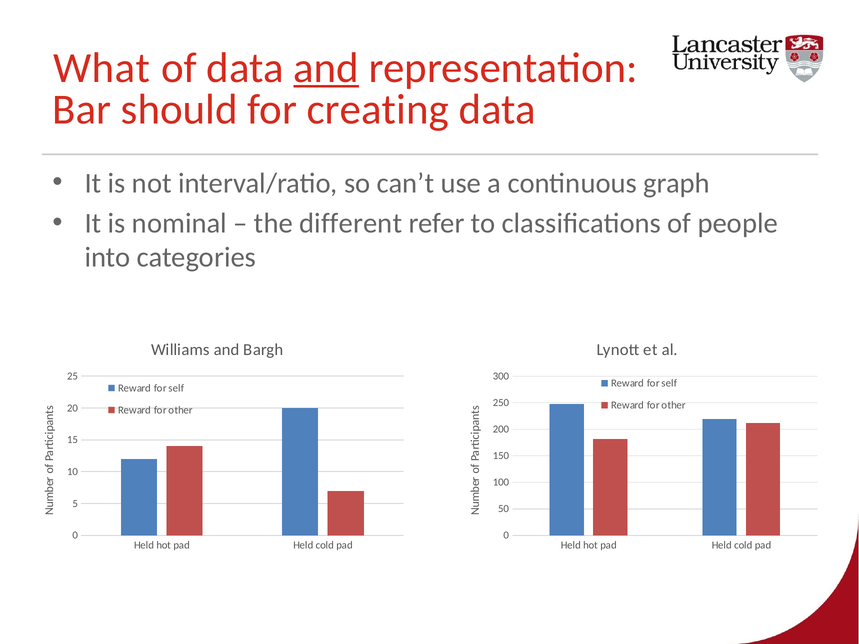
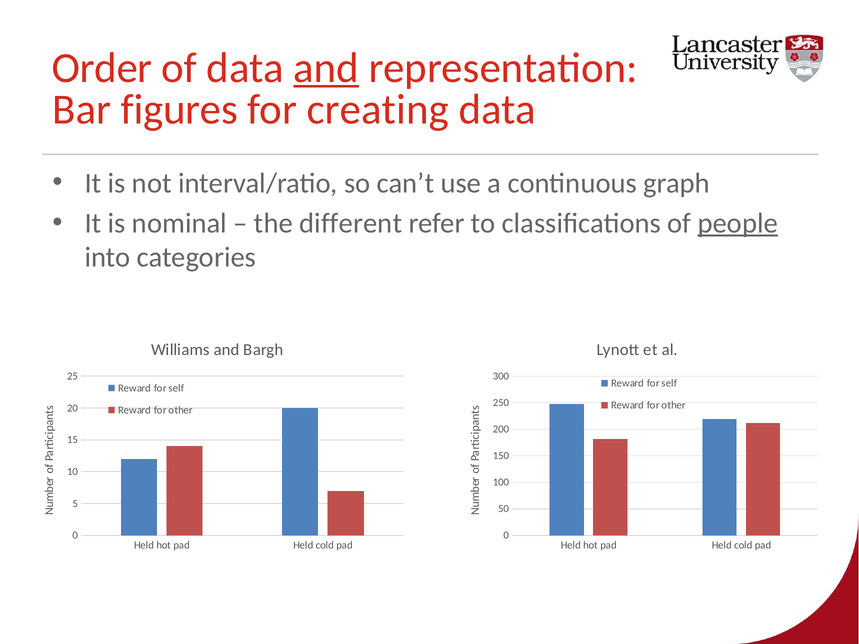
What: What -> Order
should: should -> figures
people underline: none -> present
